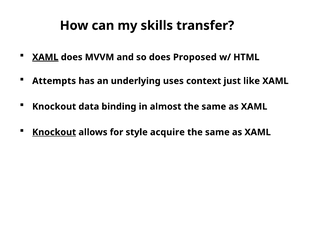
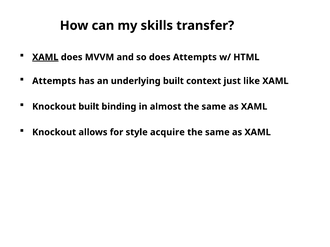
does Proposed: Proposed -> Attempts
underlying uses: uses -> built
Knockout data: data -> built
Knockout at (54, 132) underline: present -> none
